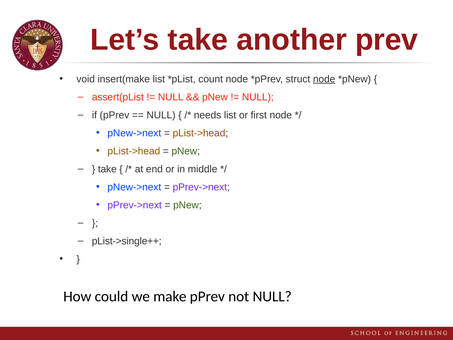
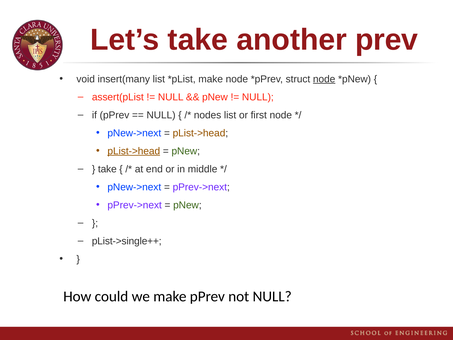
insert(make: insert(make -> insert(many
count at (211, 79): count -> make
needs: needs -> nodes
pList->head at (134, 151) underline: none -> present
